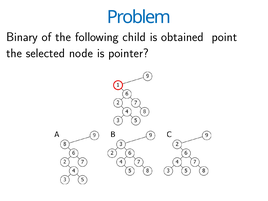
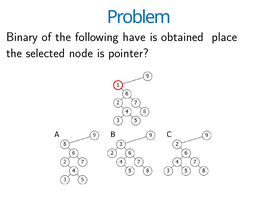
child: child -> have
point: point -> place
